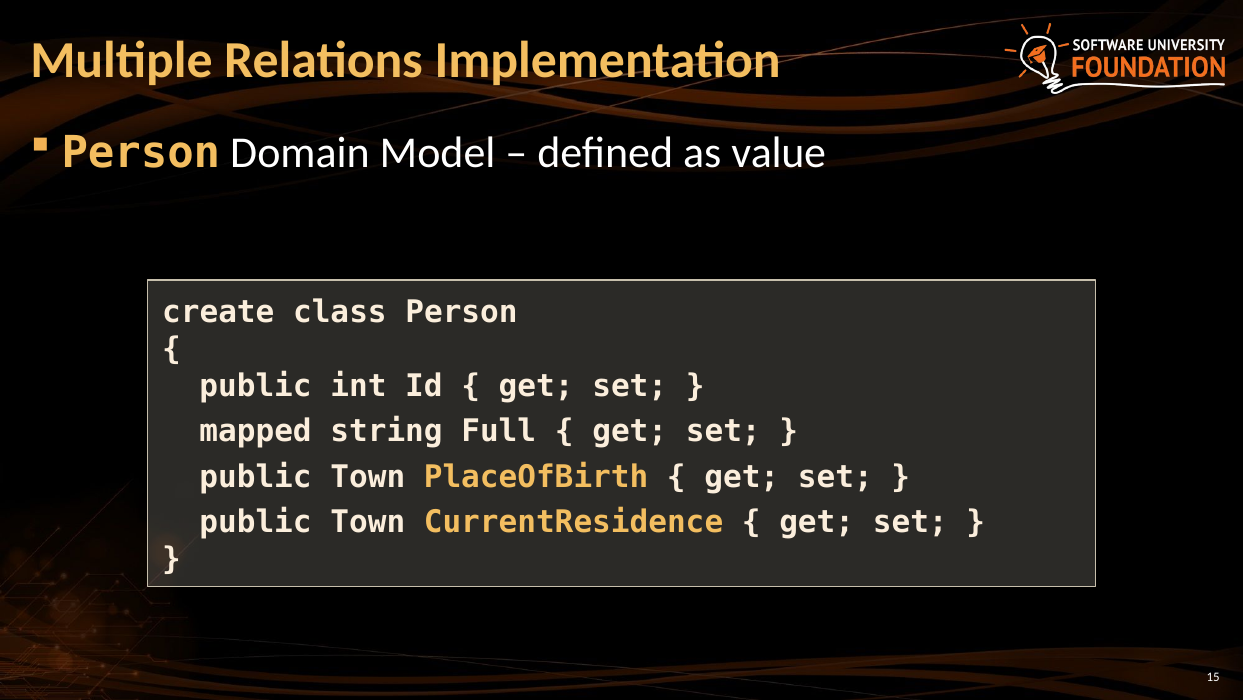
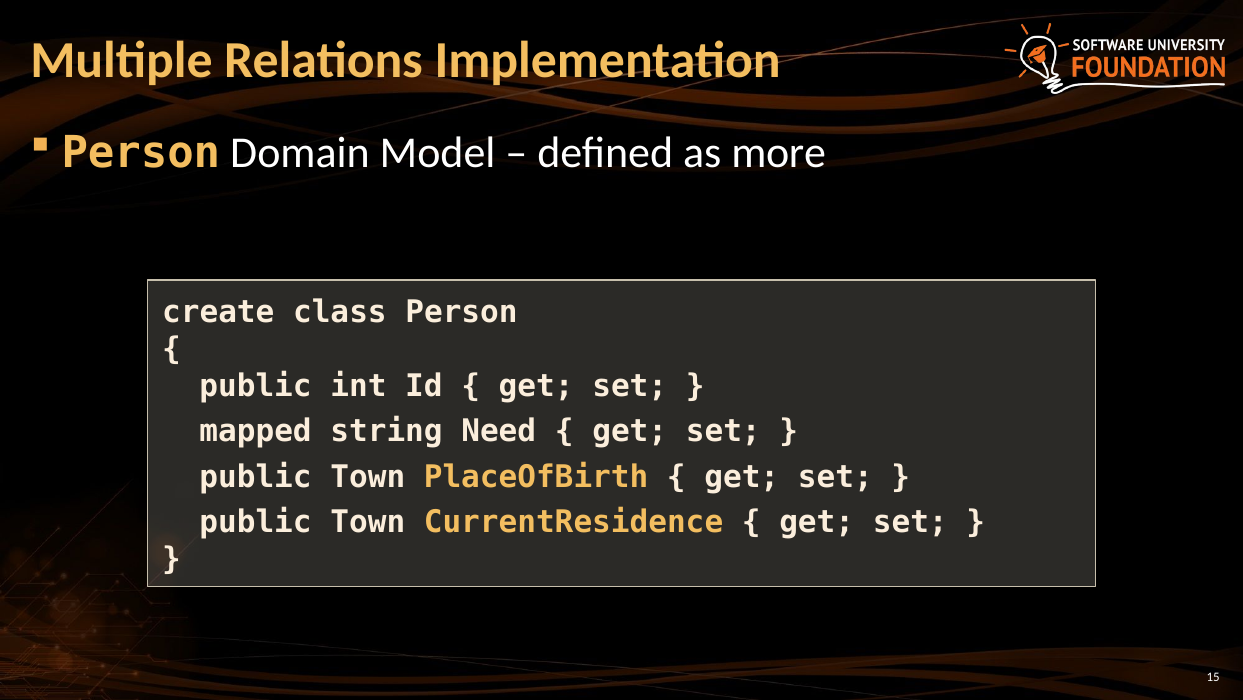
value: value -> more
Full: Full -> Need
